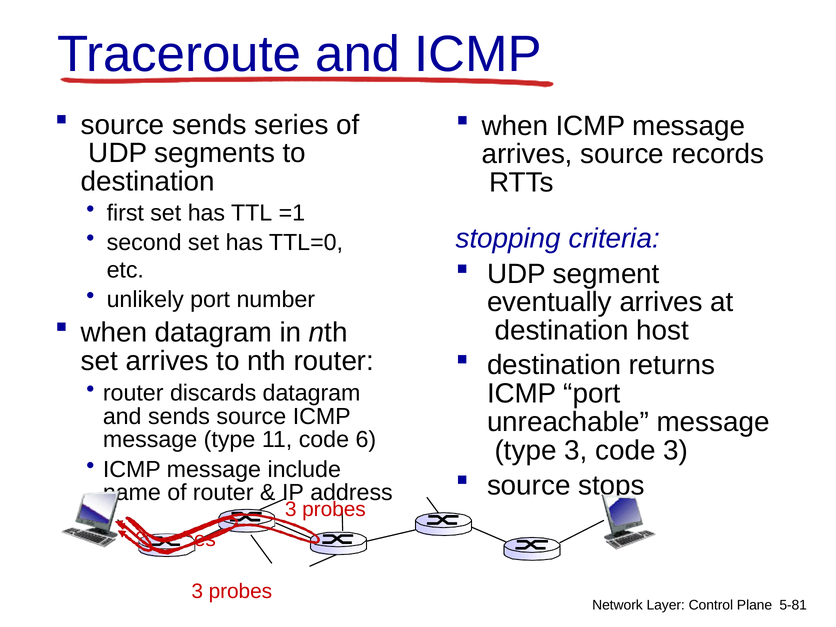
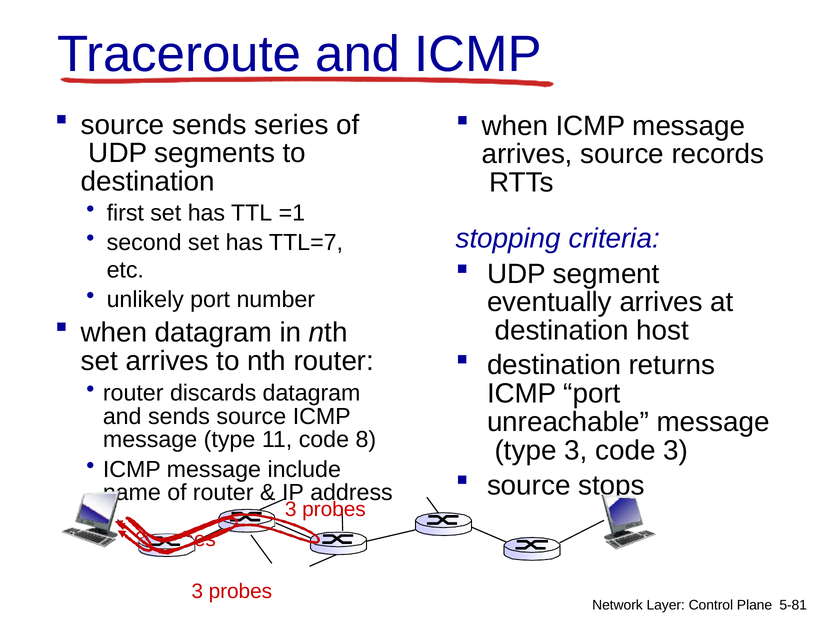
TTL=0: TTL=0 -> TTL=7
6: 6 -> 8
